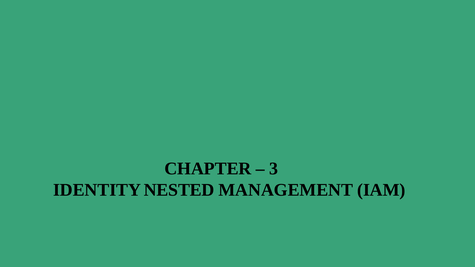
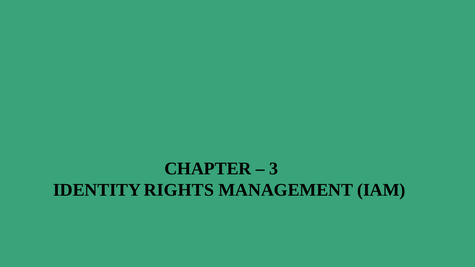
NESTED: NESTED -> RIGHTS
